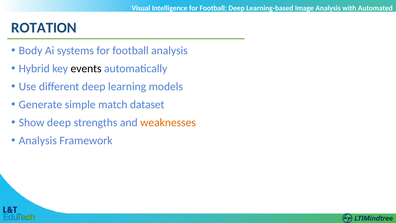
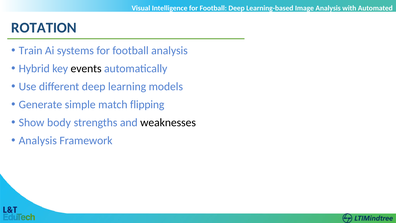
Body: Body -> Train
dataset: dataset -> flipping
Show deep: deep -> body
weaknesses colour: orange -> black
